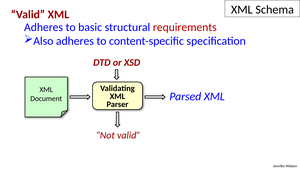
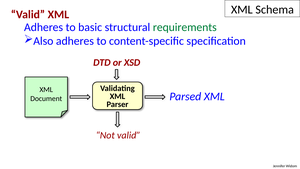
requirements colour: red -> green
